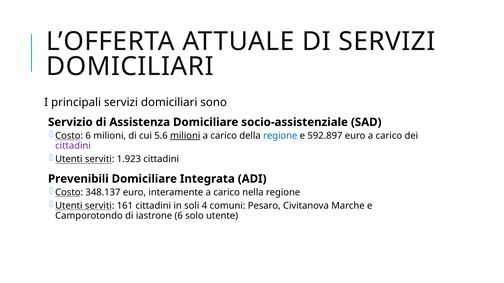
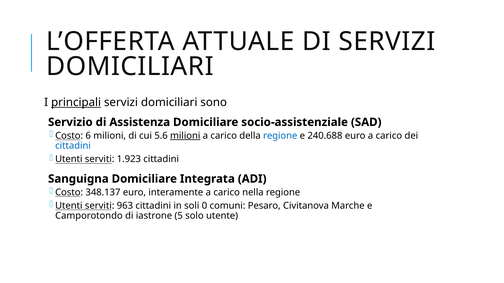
principali underline: none -> present
592.897: 592.897 -> 240.688
cittadini at (73, 146) colour: purple -> blue
Prevenibili: Prevenibili -> Sanguigna
161: 161 -> 963
4: 4 -> 0
iastrone 6: 6 -> 5
